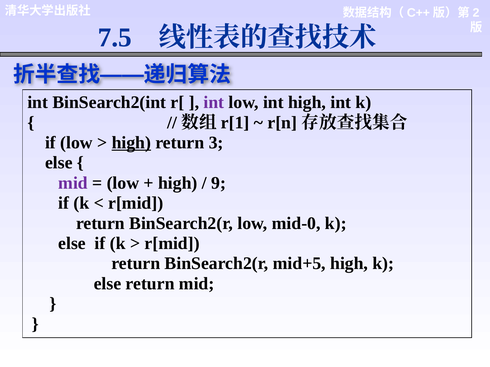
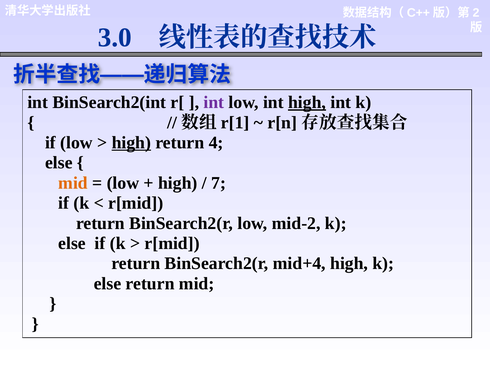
7.5: 7.5 -> 3.0
high at (307, 103) underline: none -> present
3: 3 -> 4
mid at (73, 183) colour: purple -> orange
9: 9 -> 7
mid-0: mid-0 -> mid-2
mid+5: mid+5 -> mid+4
